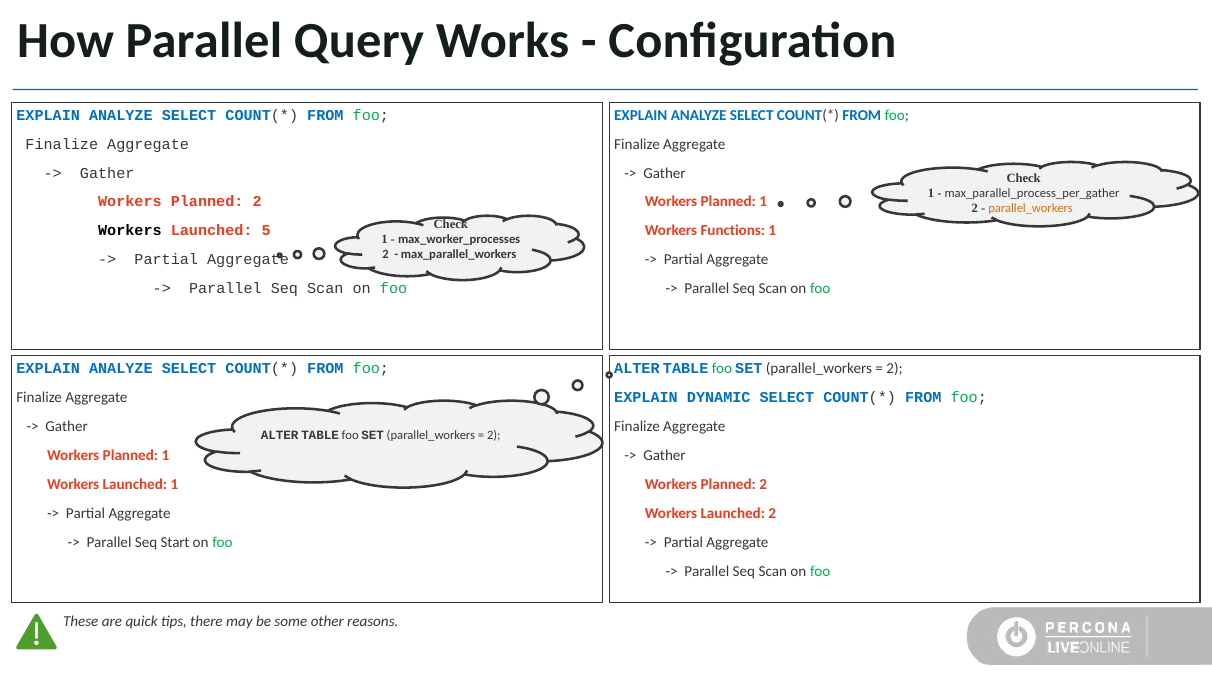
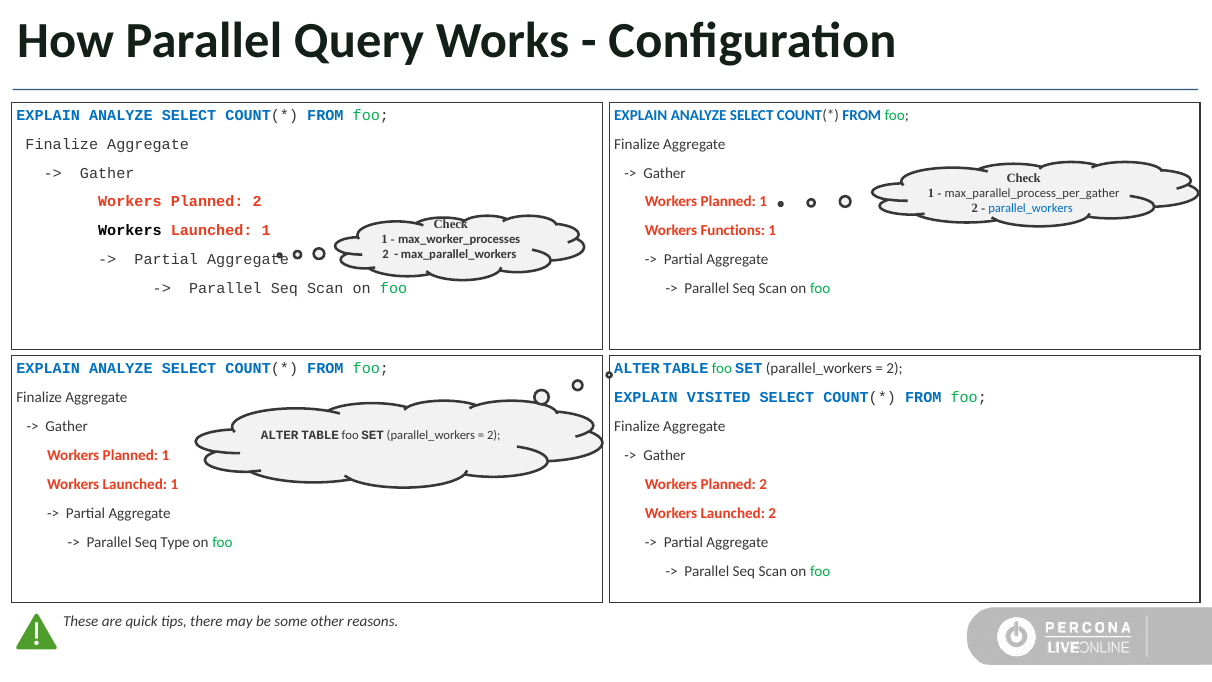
parallel_workers at (1031, 208) colour: orange -> blue
5 at (266, 231): 5 -> 1
DYNAMIC: DYNAMIC -> VISITED
Start: Start -> Type
